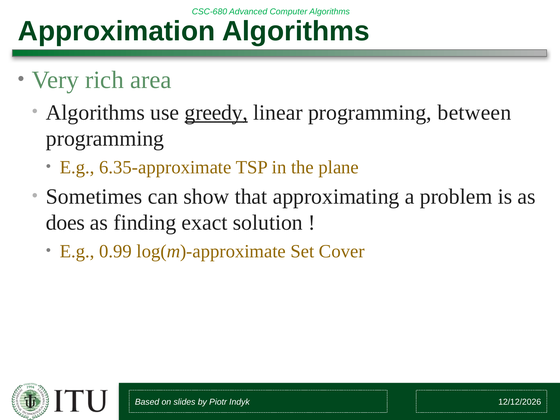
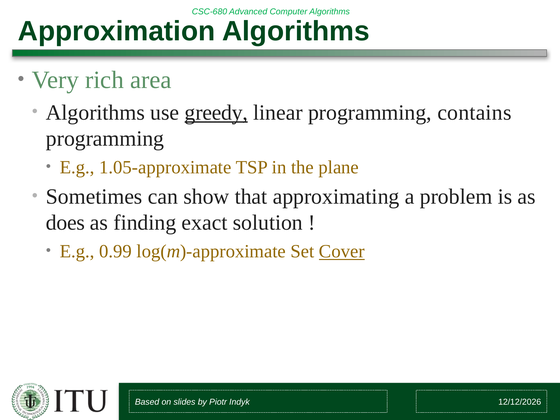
between: between -> contains
6.35-approximate: 6.35-approximate -> 1.05-approximate
Cover underline: none -> present
